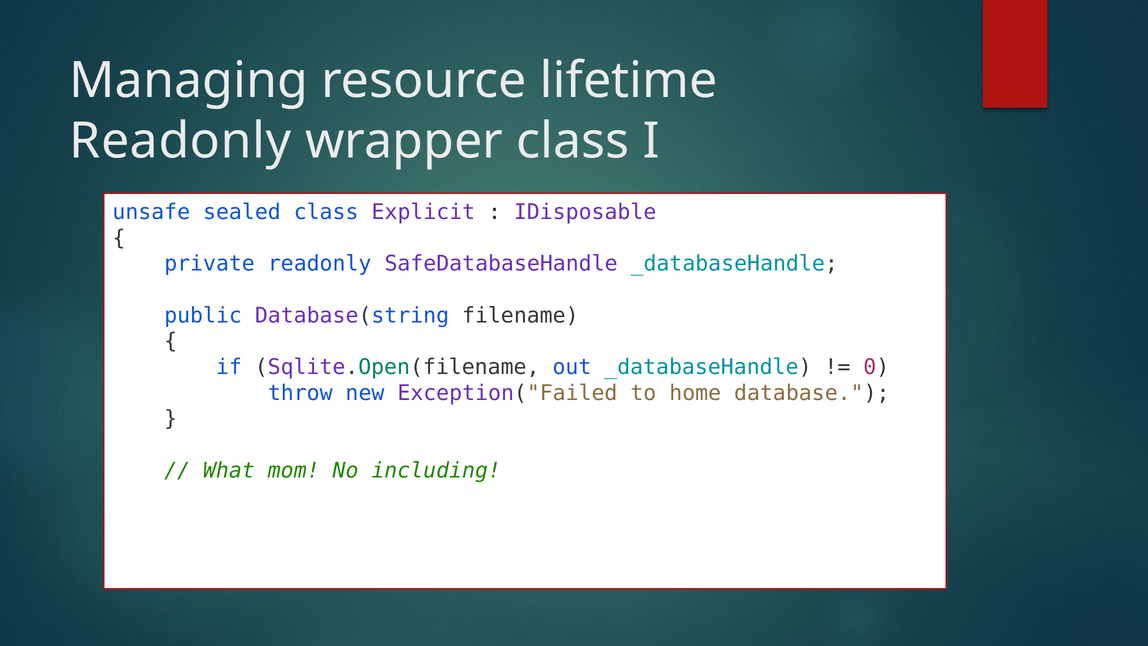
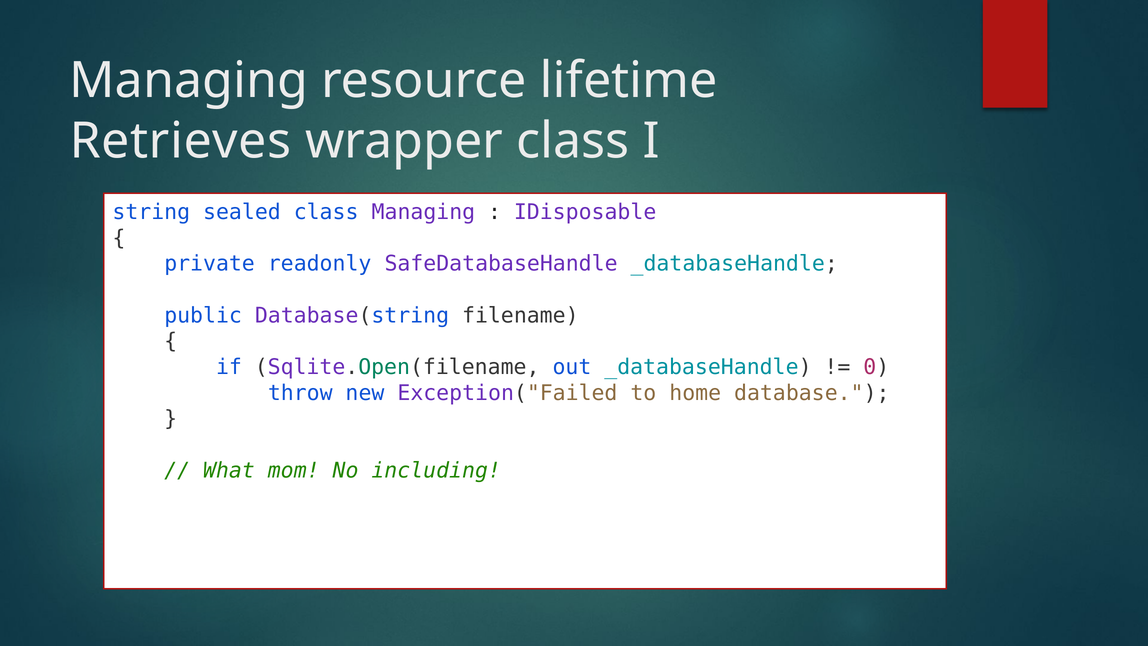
Readonly at (180, 141): Readonly -> Retrieves
unsafe: unsafe -> string
class Explicit: Explicit -> Managing
